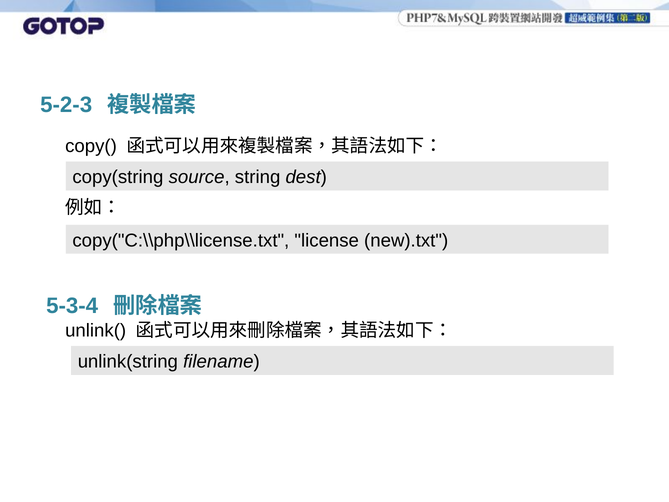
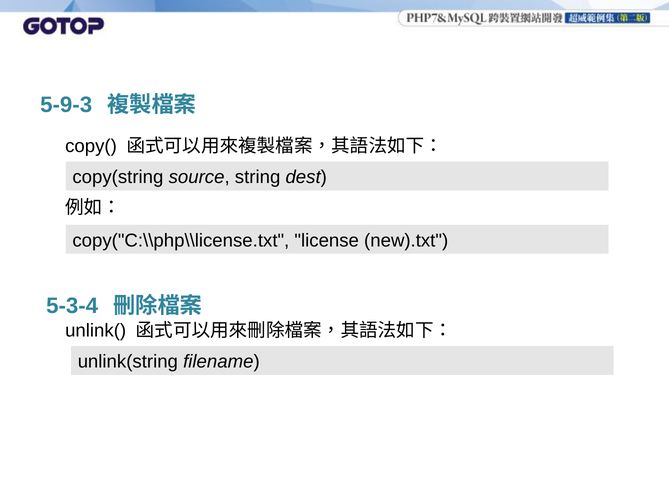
5-2-3: 5-2-3 -> 5-9-3
